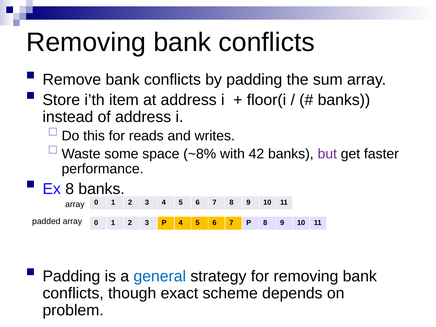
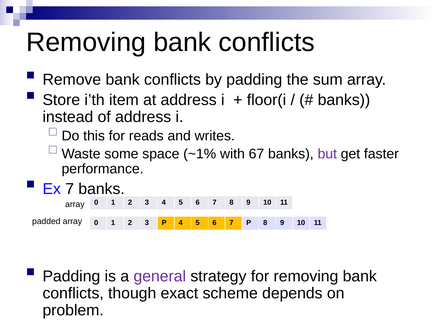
~8%: ~8% -> ~1%
42: 42 -> 67
Ex 8: 8 -> 7
general colour: blue -> purple
